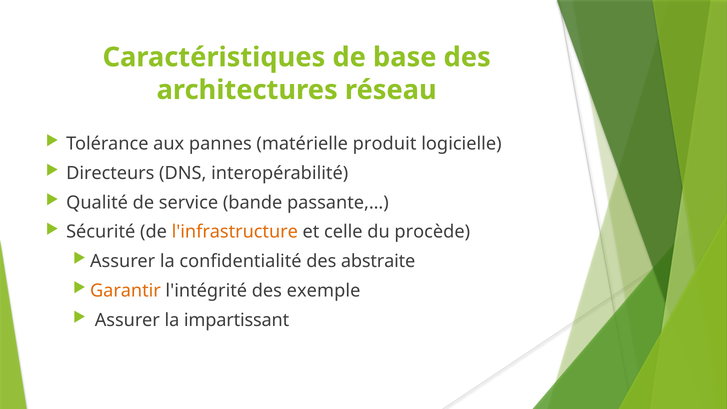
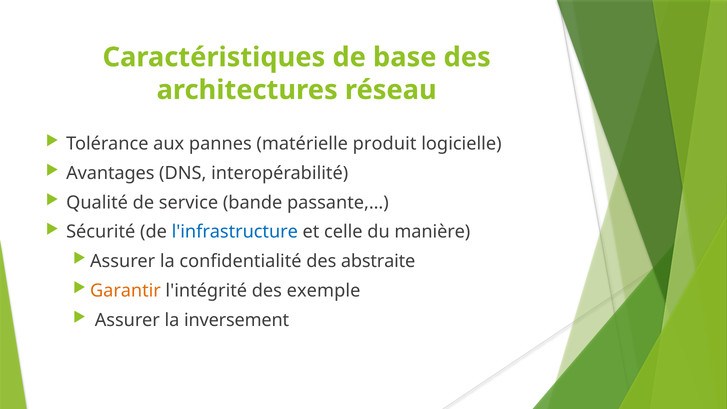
Directeurs: Directeurs -> Avantages
l'infrastructure colour: orange -> blue
procède: procède -> manière
impartissant: impartissant -> inversement
